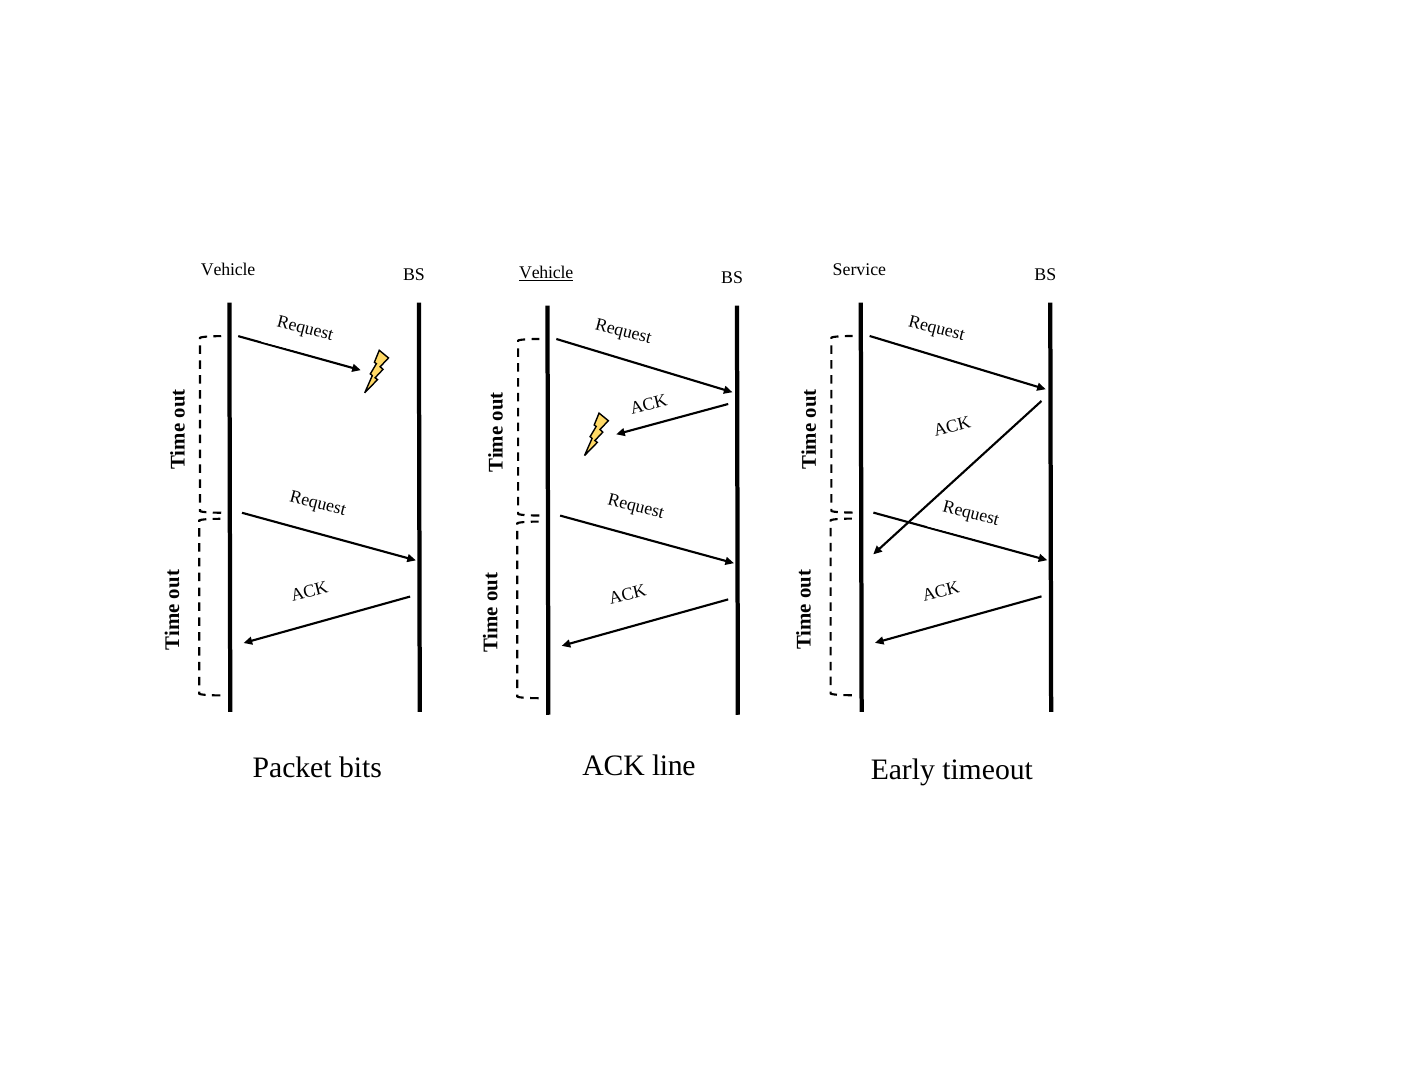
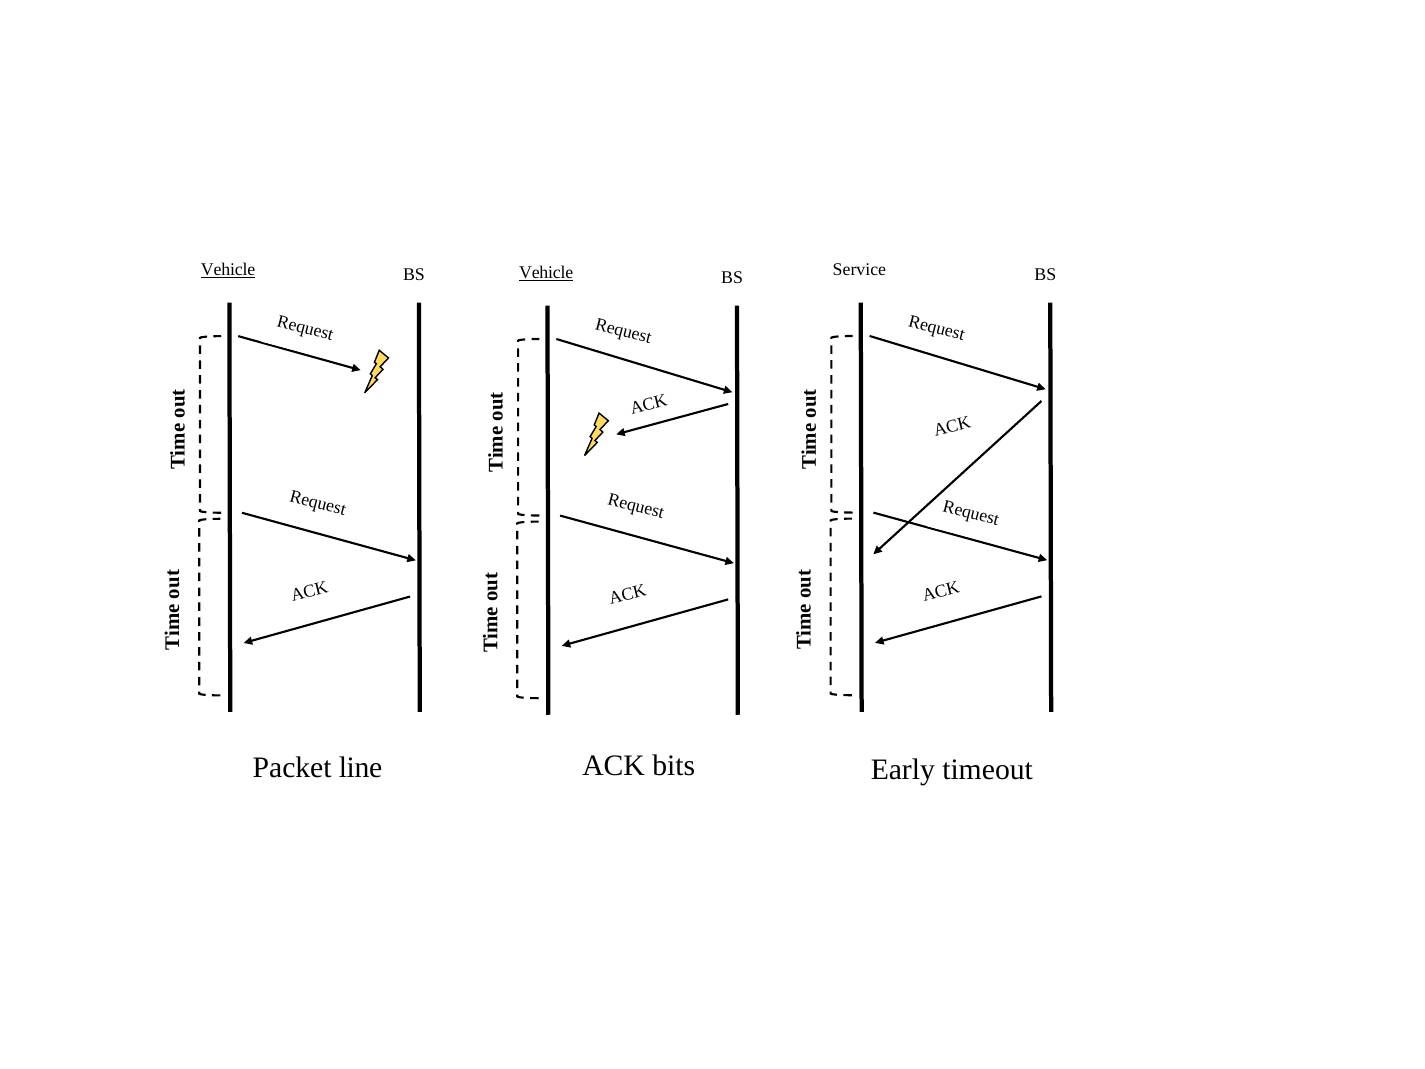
Vehicle at (228, 270) underline: none -> present
bits: bits -> line
line: line -> bits
